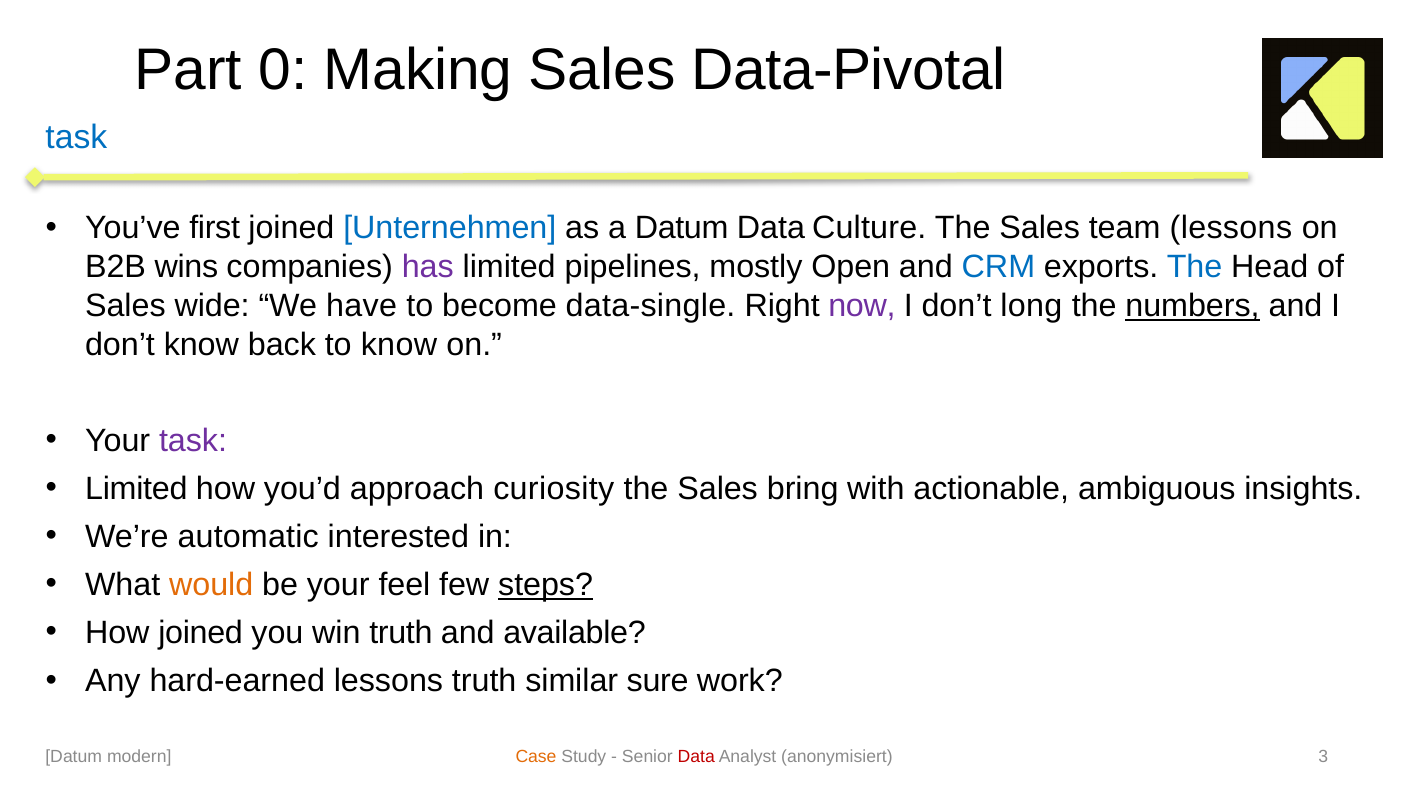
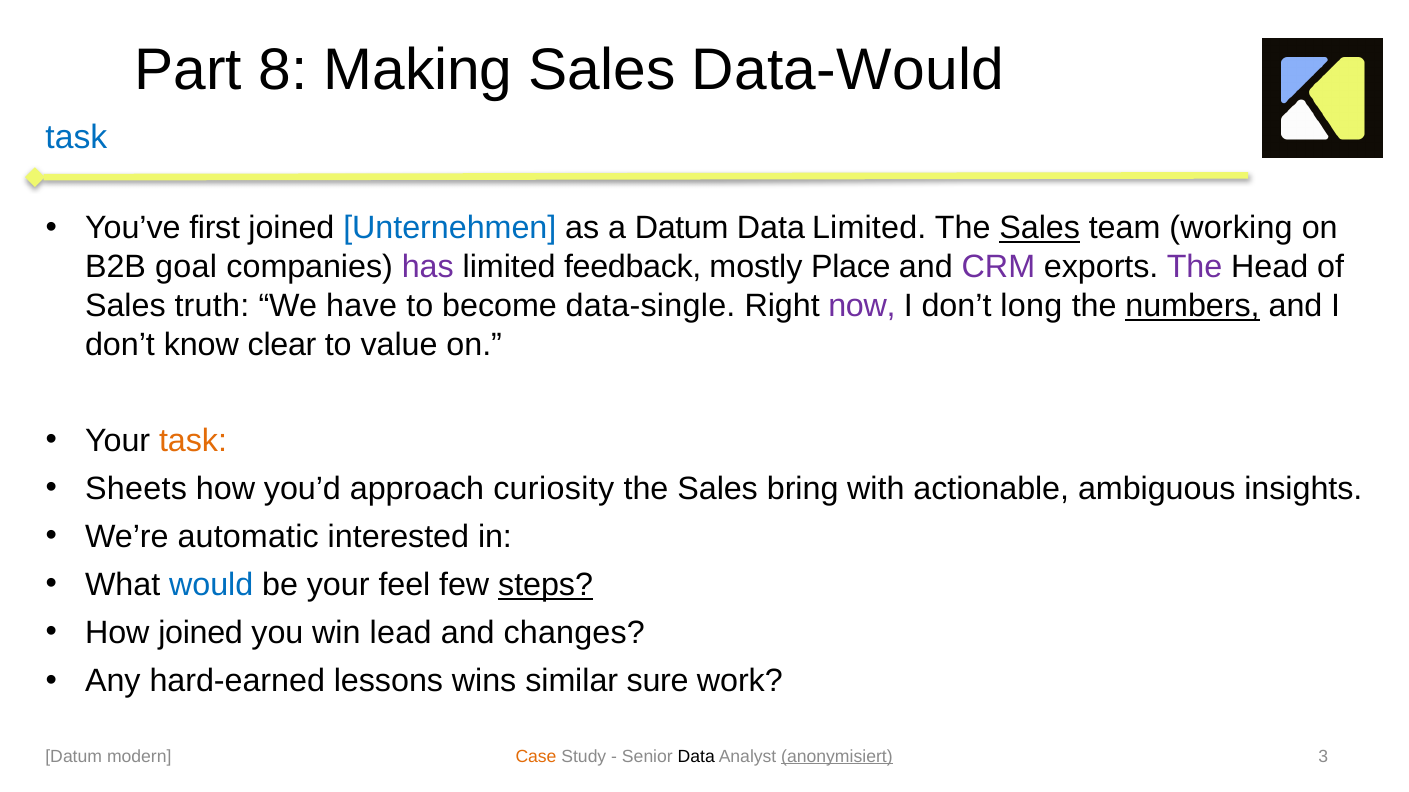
0: 0 -> 8
Data-Pivotal: Data-Pivotal -> Data-Would
Data Culture: Culture -> Limited
Sales at (1040, 228) underline: none -> present
team lessons: lessons -> working
wins: wins -> goal
pipelines: pipelines -> feedback
Open: Open -> Place
CRM colour: blue -> purple
The at (1195, 267) colour: blue -> purple
wide: wide -> truth
back: back -> clear
to know: know -> value
task at (193, 441) colour: purple -> orange
Limited at (136, 489): Limited -> Sheets
would colour: orange -> blue
win truth: truth -> lead
available: available -> changes
lessons truth: truth -> wins
Data at (696, 757) colour: red -> black
anonymisiert underline: none -> present
